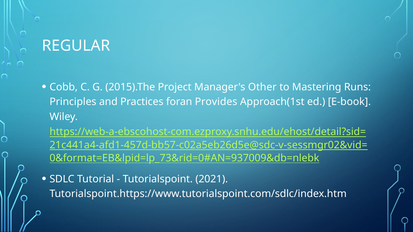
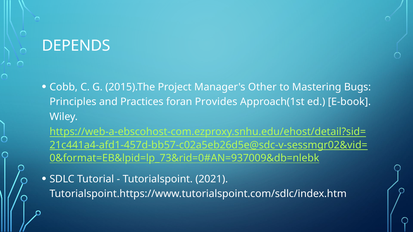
REGULAR: REGULAR -> DEPENDS
Runs: Runs -> Bugs
